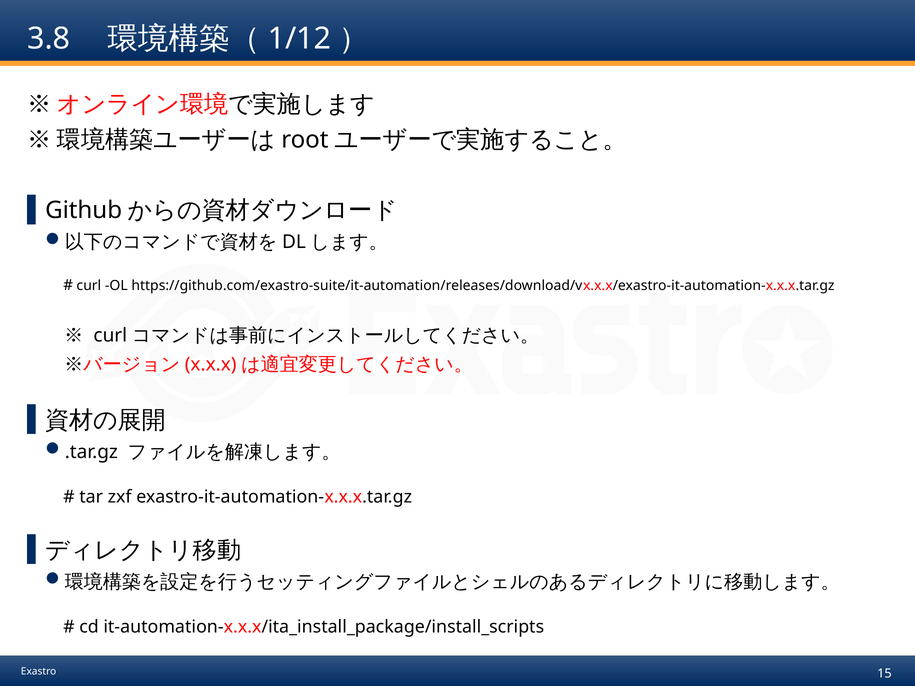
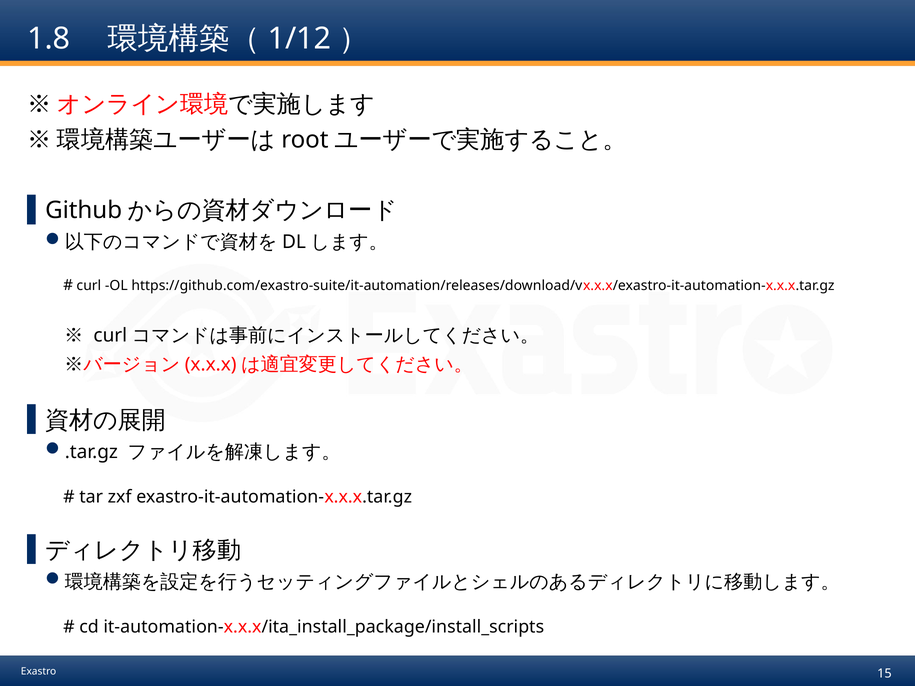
3.8: 3.8 -> 1.8
